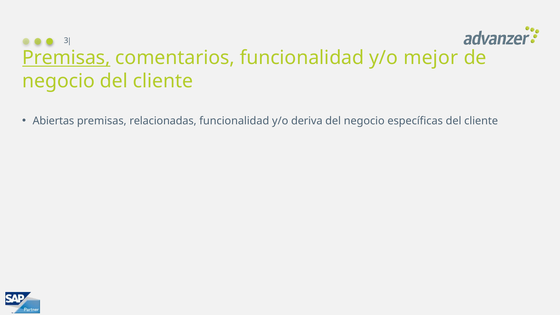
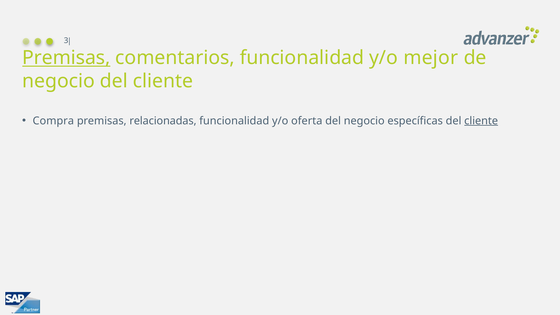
Abiertas: Abiertas -> Compra
deriva: deriva -> oferta
cliente at (481, 121) underline: none -> present
